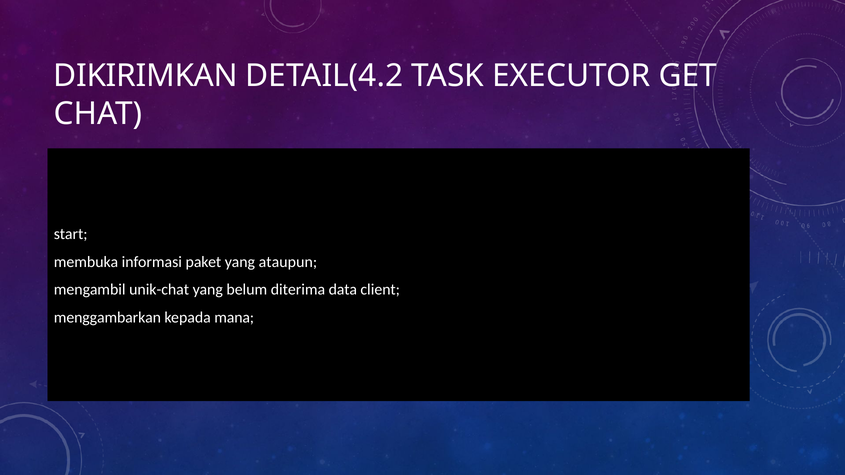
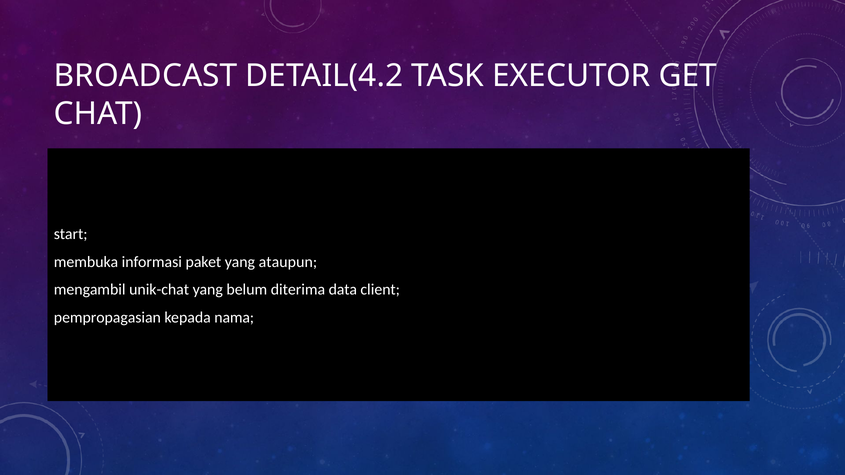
DIKIRIMKAN: DIKIRIMKAN -> BROADCAST
menggambarkan: menggambarkan -> pempropagasian
mana: mana -> nama
